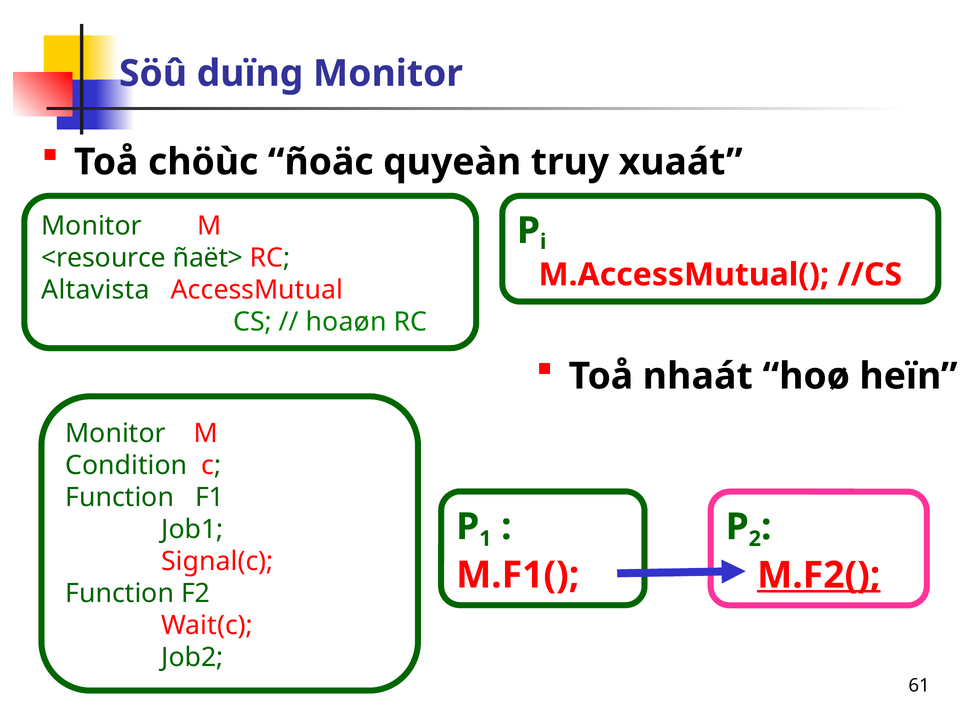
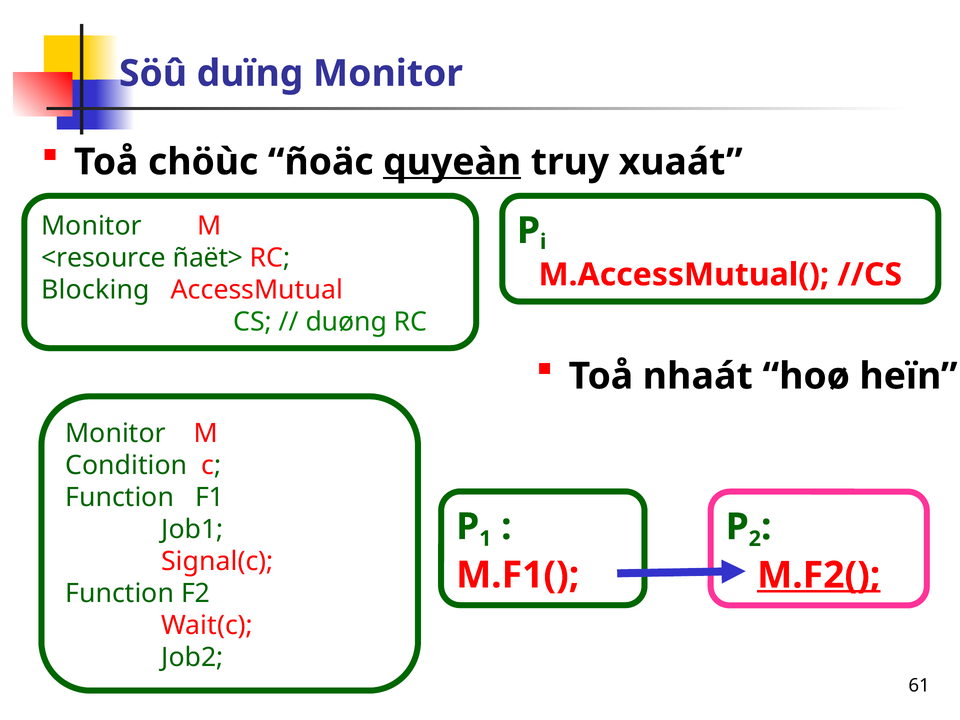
quyeàn underline: none -> present
Altavista: Altavista -> Blocking
hoaøn: hoaøn -> duøng
